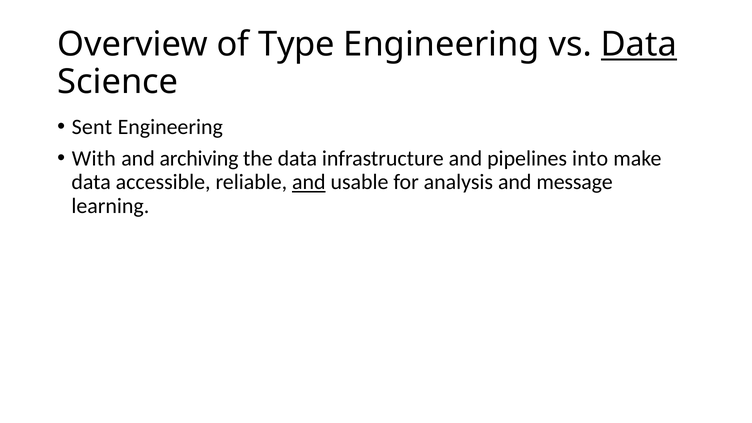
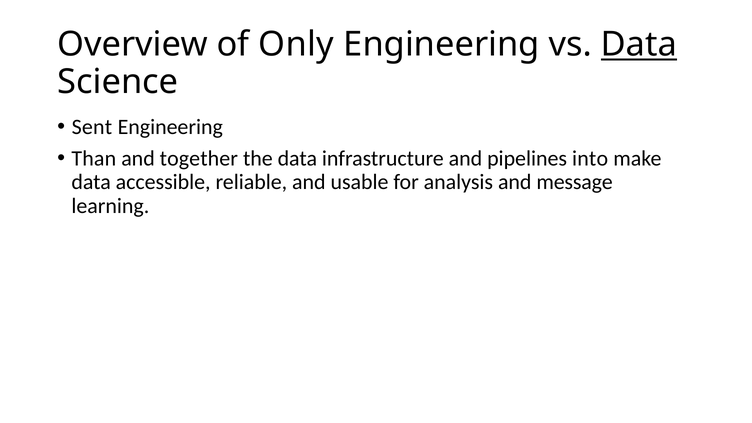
Type: Type -> Only
With: With -> Than
archiving: archiving -> together
and at (309, 182) underline: present -> none
